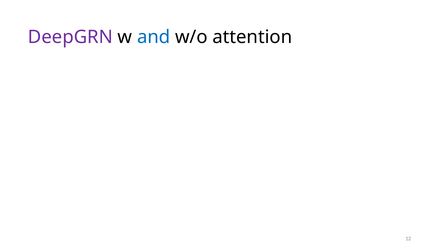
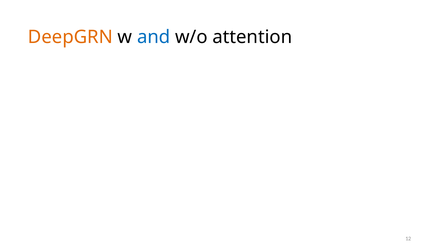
DeepGRN colour: purple -> orange
